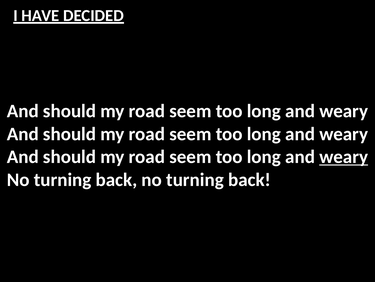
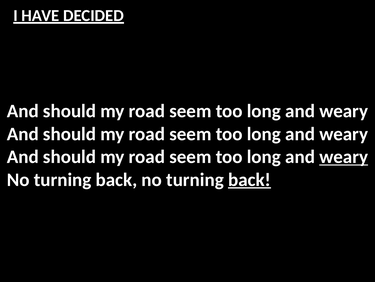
back at (249, 179) underline: none -> present
